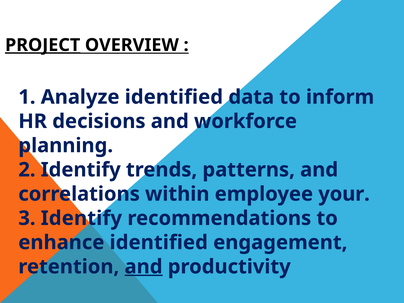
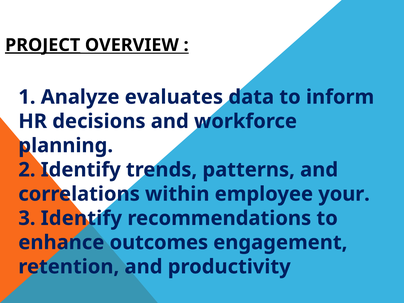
Analyze identified: identified -> evaluates
enhance identified: identified -> outcomes
and at (144, 267) underline: present -> none
